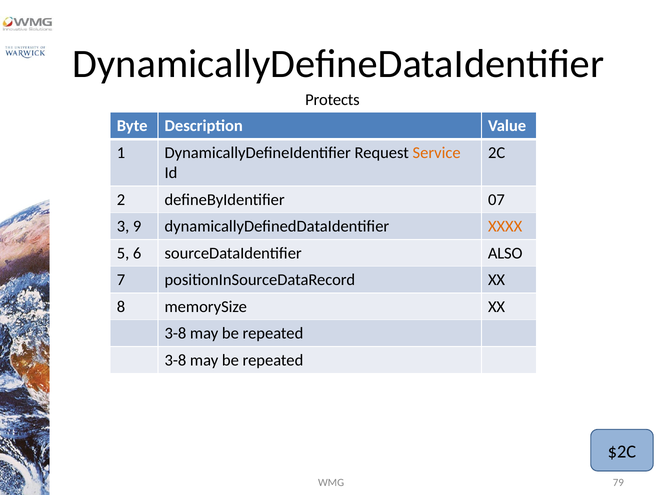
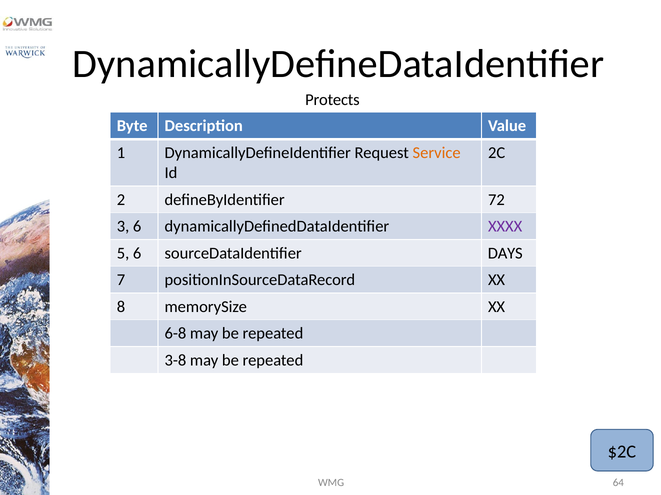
07: 07 -> 72
3 9: 9 -> 6
XXXX colour: orange -> purple
ALSO: ALSO -> DAYS
3-8 at (175, 334): 3-8 -> 6-8
79: 79 -> 64
